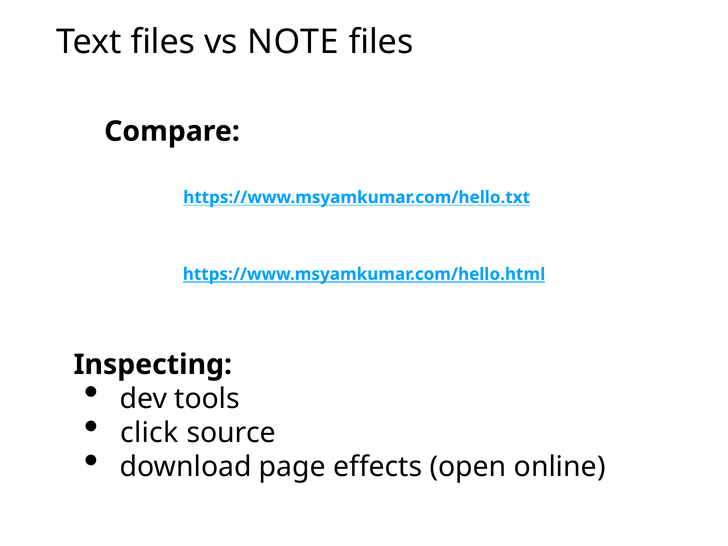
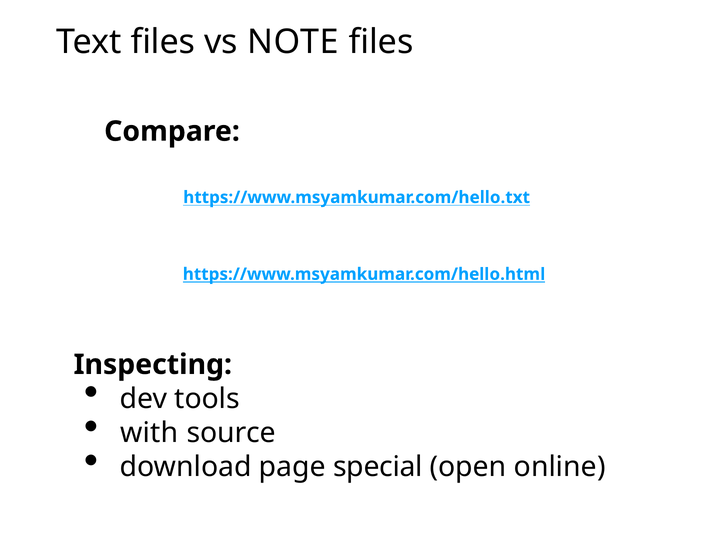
click: click -> with
effects: effects -> special
